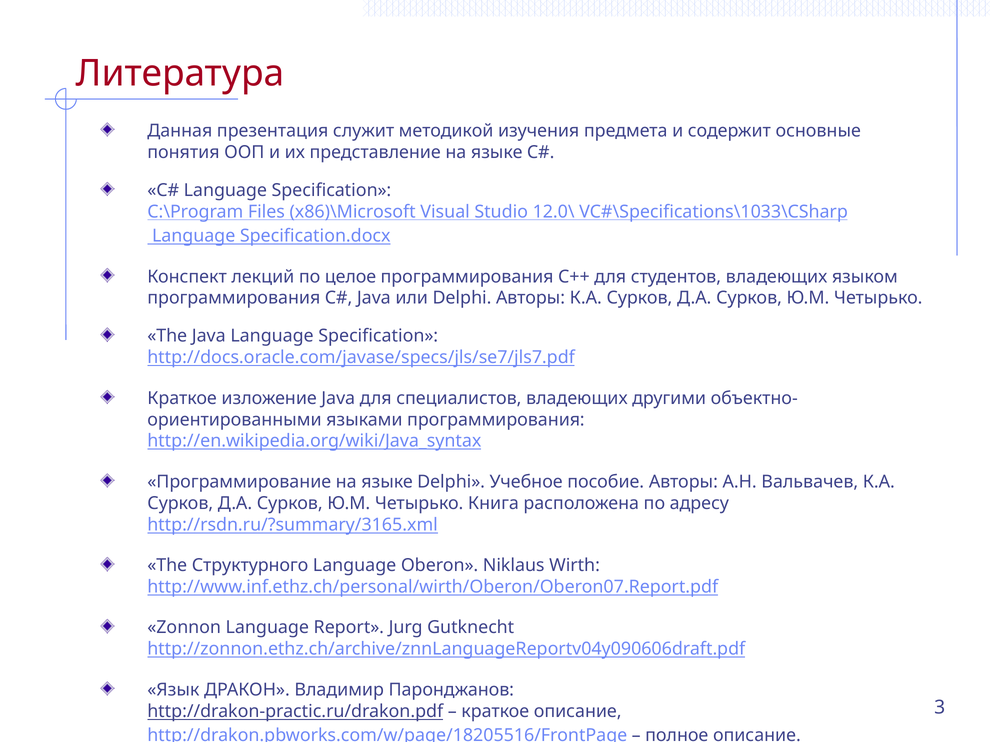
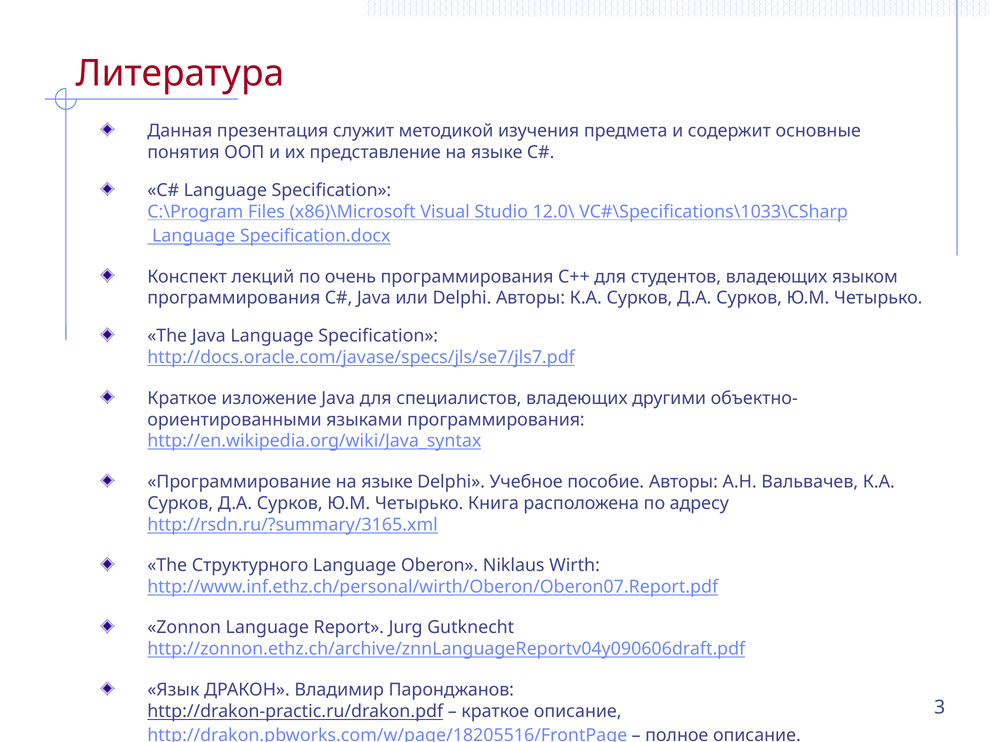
целое: целое -> очень
